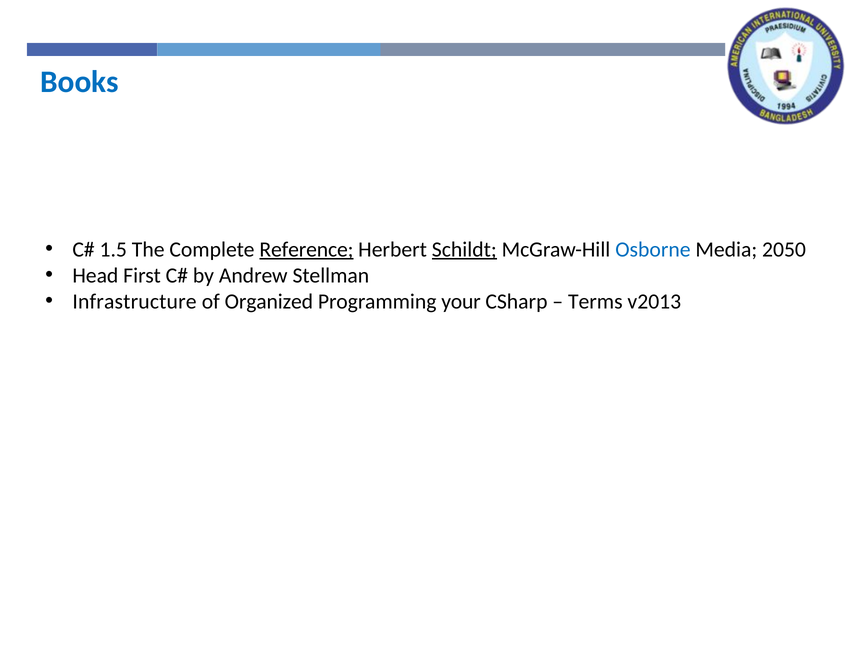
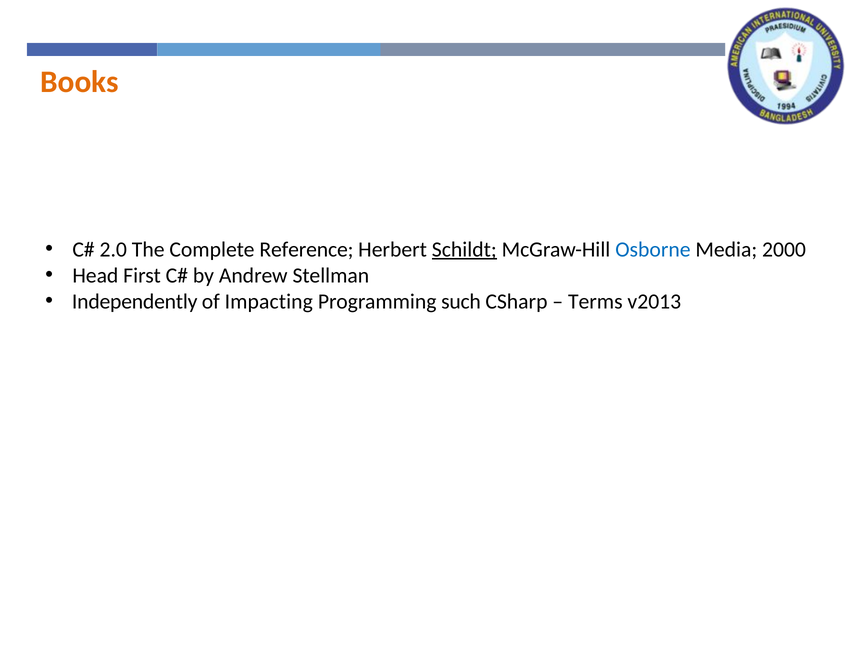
Books colour: blue -> orange
1.5: 1.5 -> 2.0
Reference underline: present -> none
2050: 2050 -> 2000
Infrastructure: Infrastructure -> Independently
Organized: Organized -> Impacting
your: your -> such
